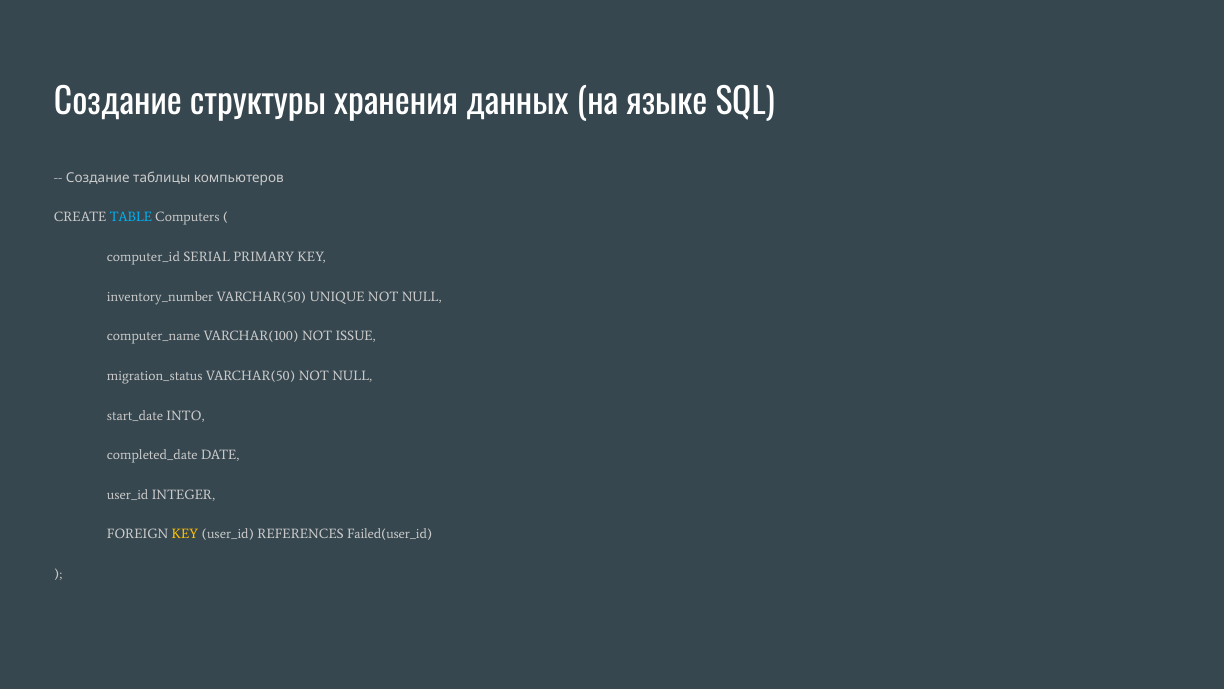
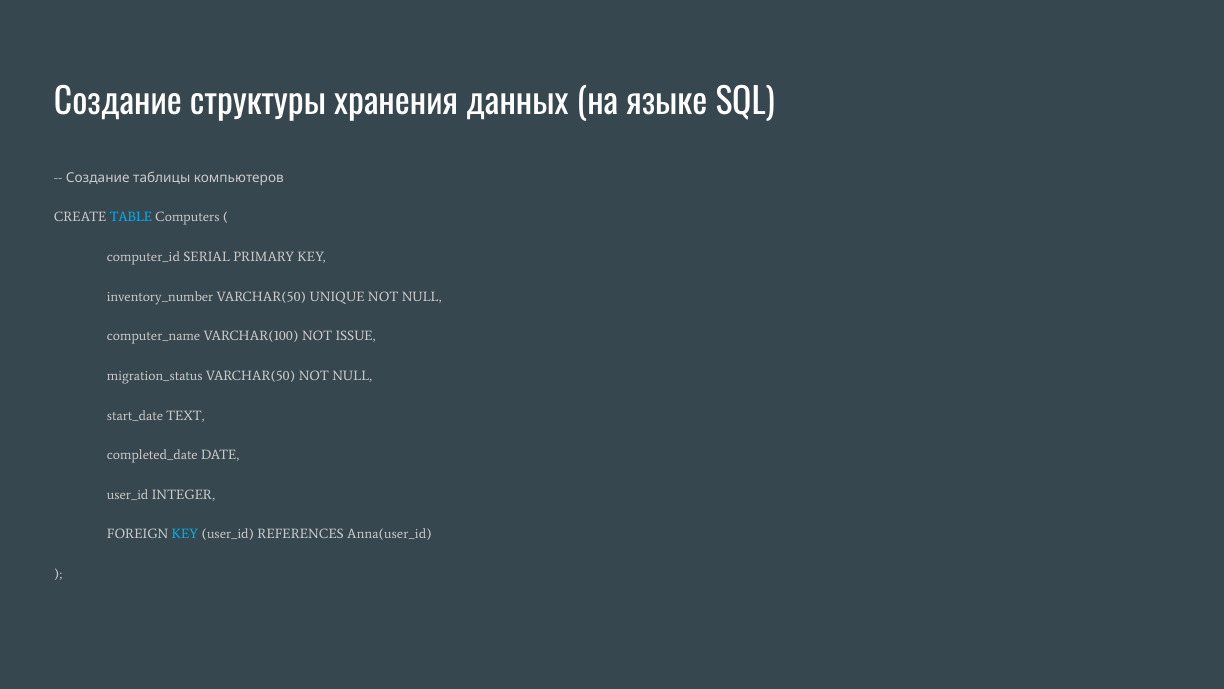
INTO: INTO -> TEXT
KEY at (185, 534) colour: yellow -> light blue
Failed(user_id: Failed(user_id -> Anna(user_id
